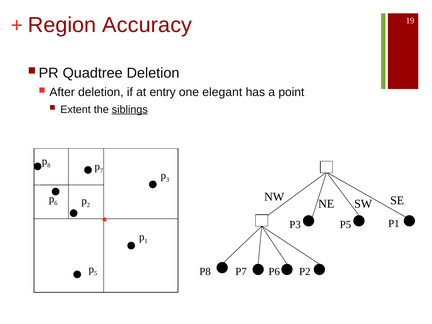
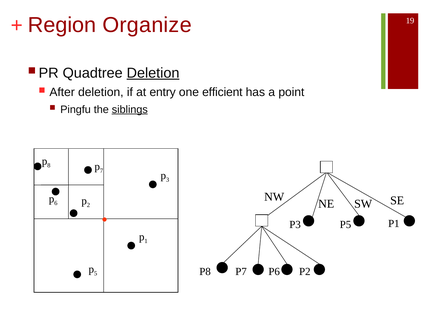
Accuracy: Accuracy -> Organize
Deletion at (153, 73) underline: none -> present
elegant: elegant -> efficient
Extent: Extent -> Pingfu
